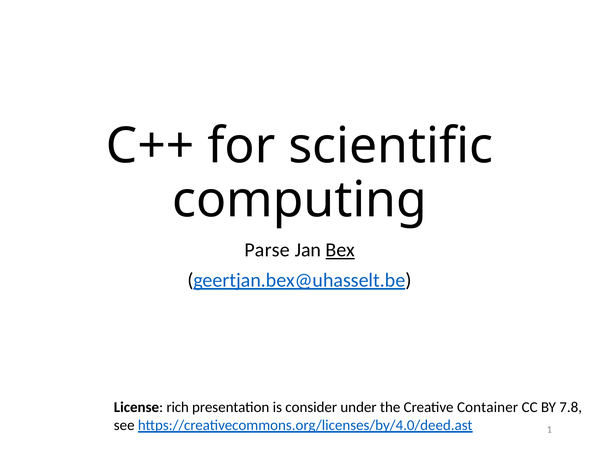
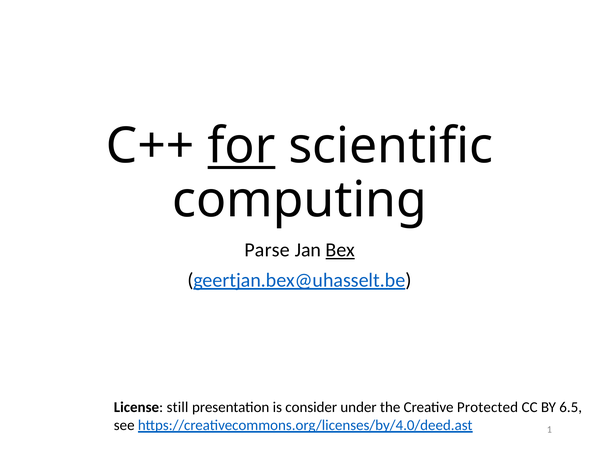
for underline: none -> present
rich: rich -> still
Container: Container -> Protected
7.8: 7.8 -> 6.5
